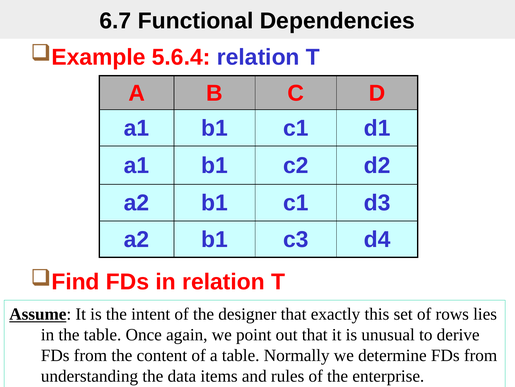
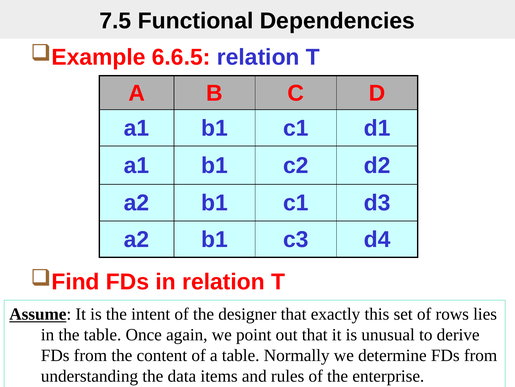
6.7: 6.7 -> 7.5
5.6.4: 5.6.4 -> 6.6.5
